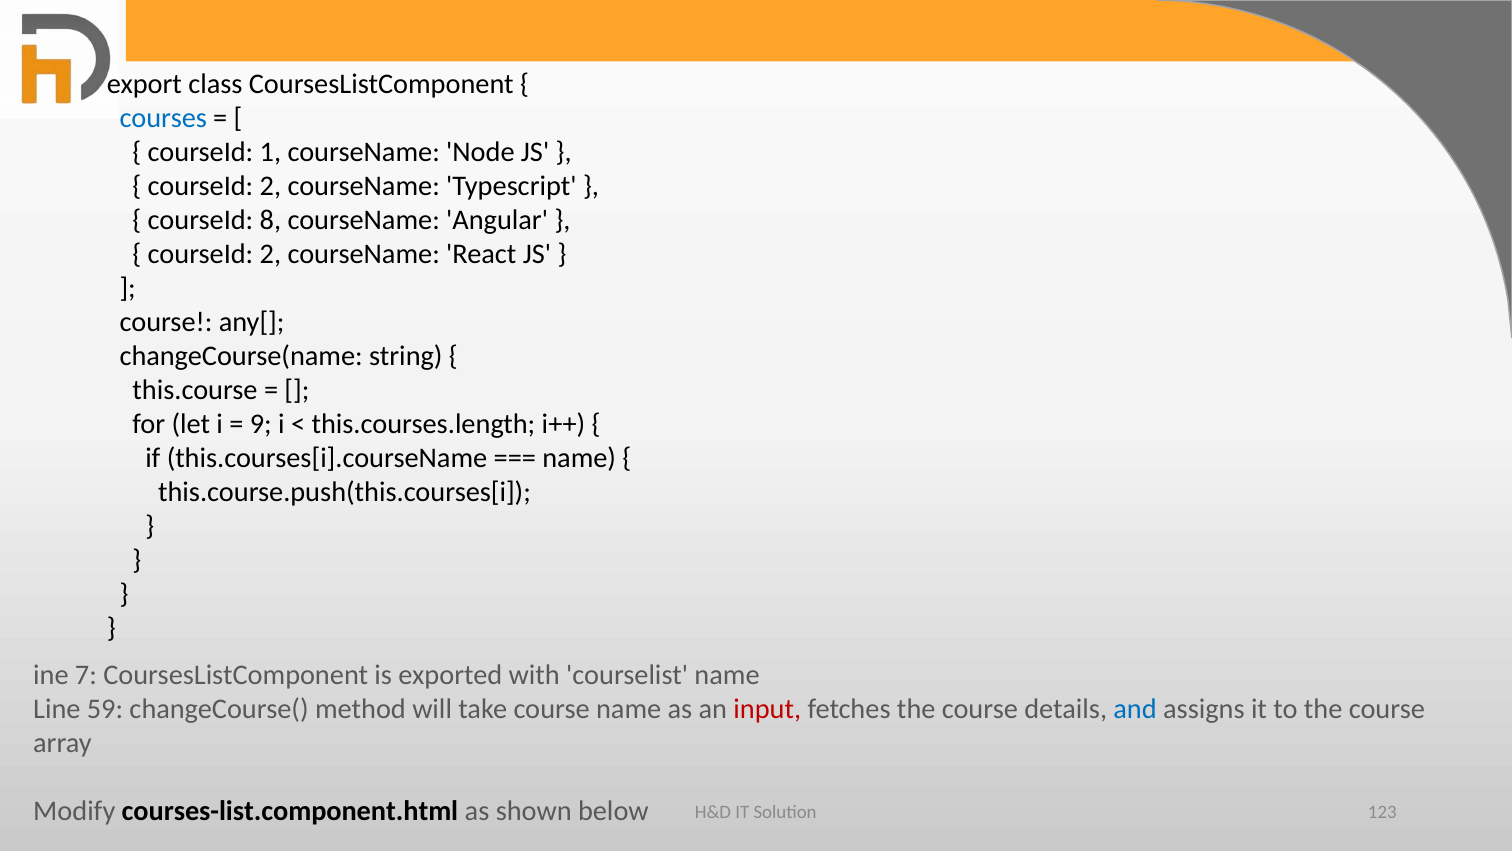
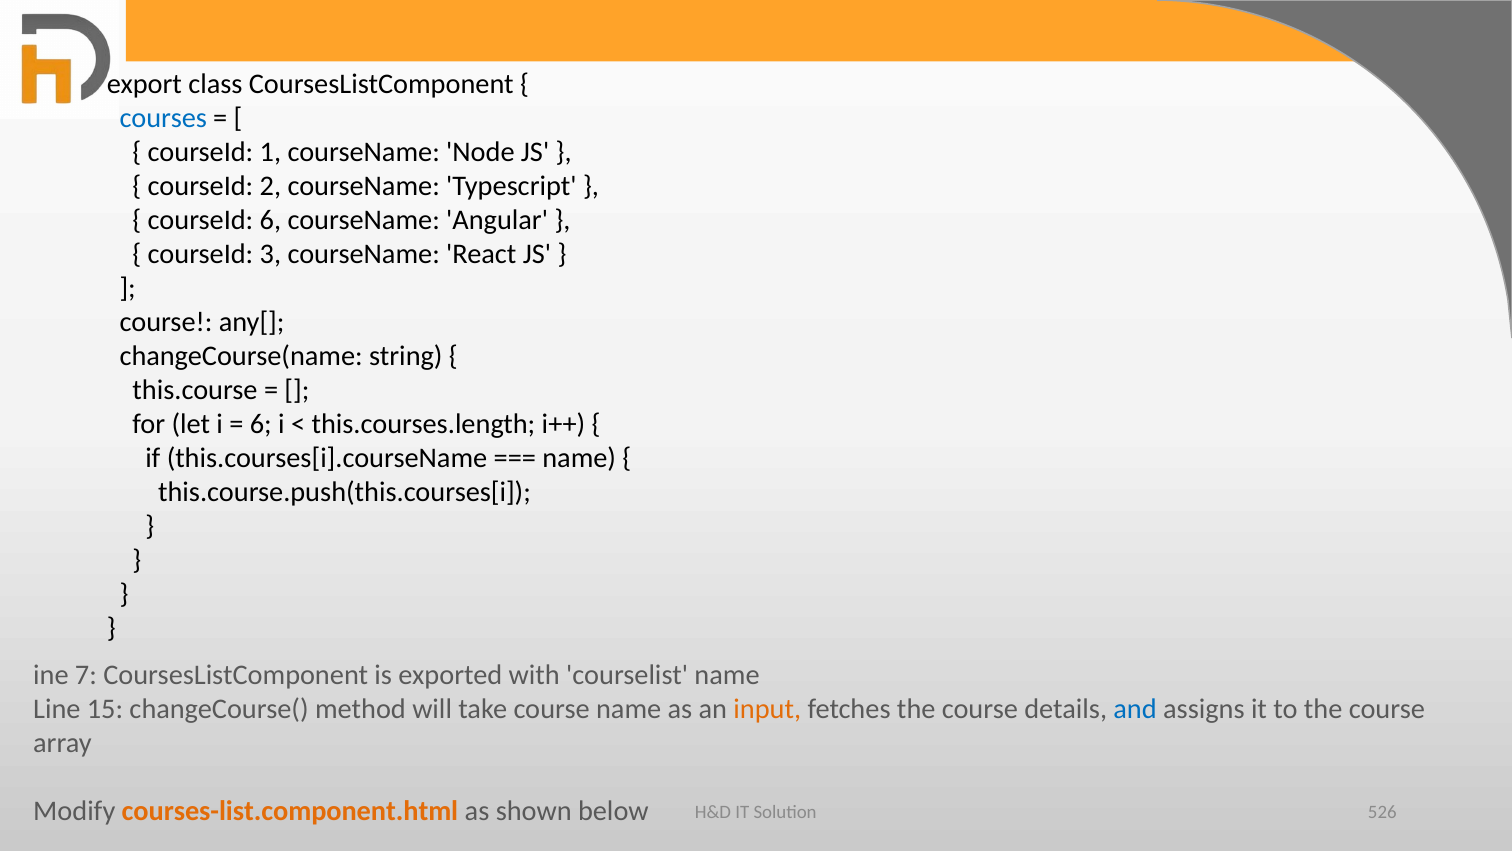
courseId 8: 8 -> 6
2 at (270, 254): 2 -> 3
9 at (261, 424): 9 -> 6
59: 59 -> 15
input colour: red -> orange
courses-list.component.html colour: black -> orange
123: 123 -> 526
